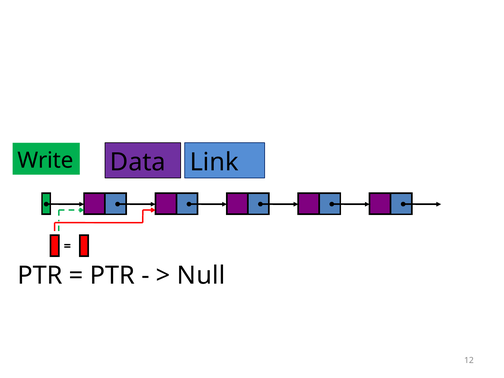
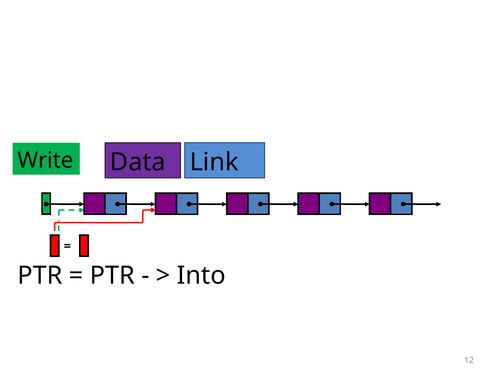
Null: Null -> Into
